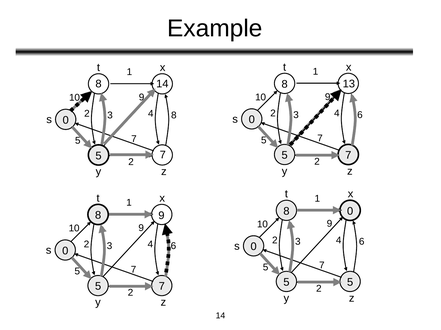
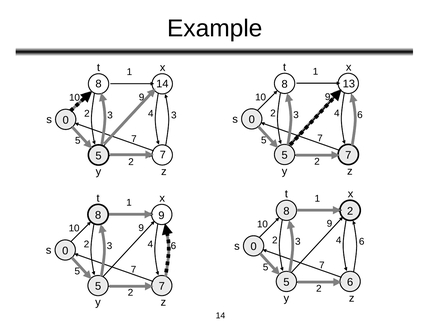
8 at (174, 116): 8 -> 3
8 0: 0 -> 2
5 5: 5 -> 6
